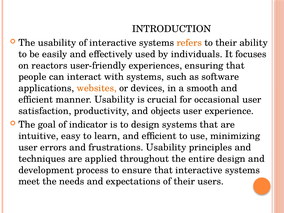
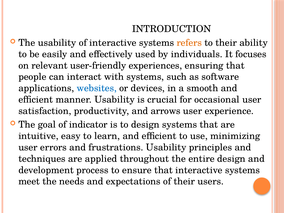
reactors: reactors -> relevant
websites colour: orange -> blue
objects: objects -> arrows
